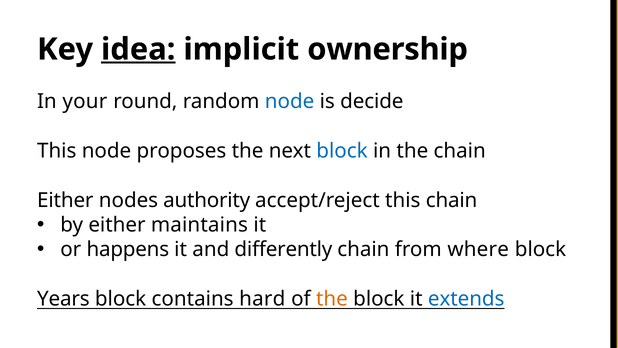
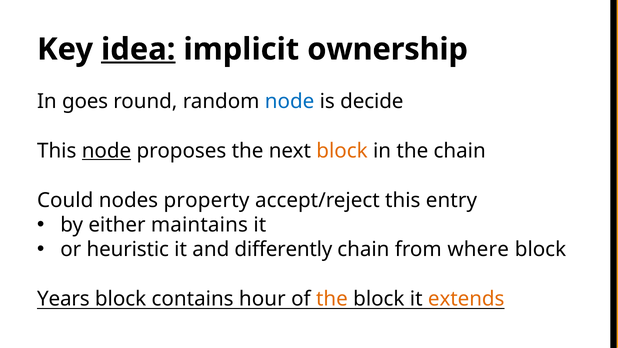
your: your -> goes
node at (106, 151) underline: none -> present
block at (342, 151) colour: blue -> orange
Either at (65, 200): Either -> Could
authority: authority -> property
this chain: chain -> entry
happens: happens -> heuristic
hard: hard -> hour
extends colour: blue -> orange
